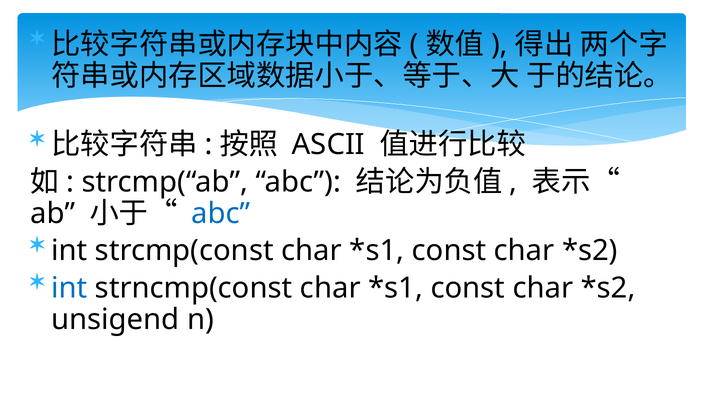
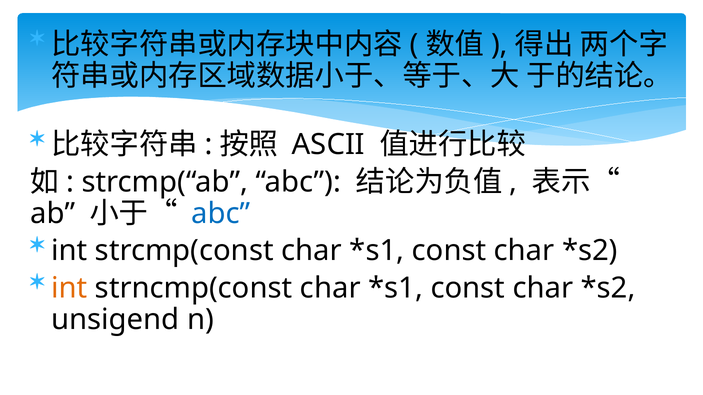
int at (69, 288) colour: blue -> orange
